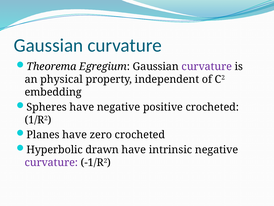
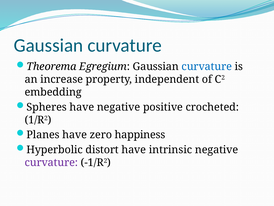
curvature at (207, 66) colour: purple -> blue
physical: physical -> increase
zero crocheted: crocheted -> happiness
drawn: drawn -> distort
